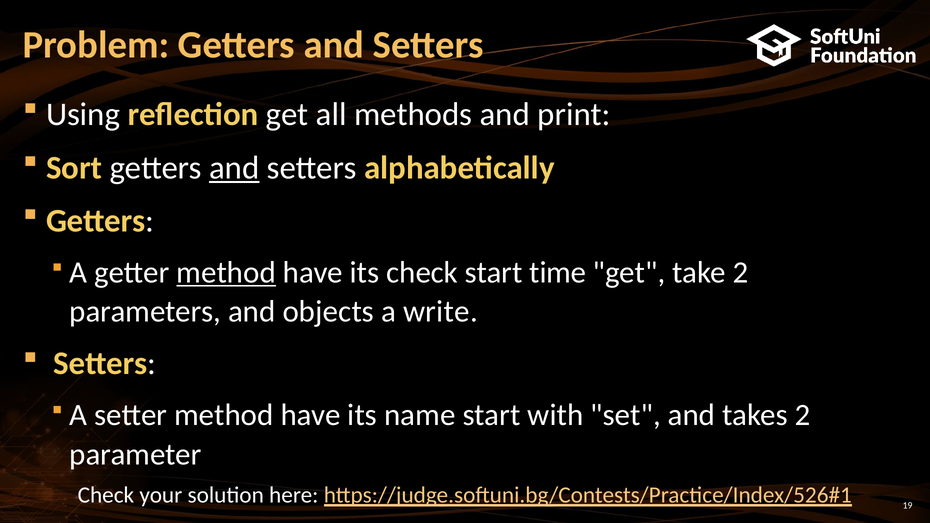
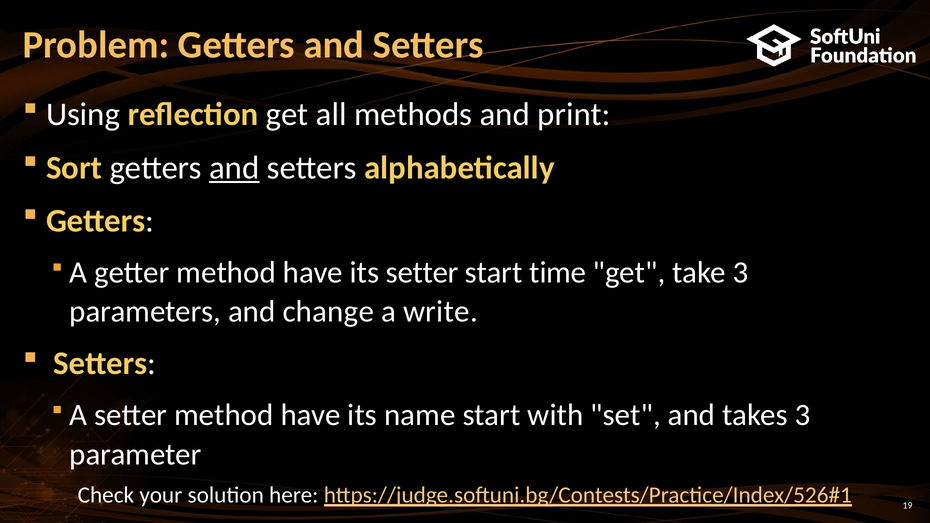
method at (226, 273) underline: present -> none
its check: check -> setter
take 2: 2 -> 3
objects: objects -> change
takes 2: 2 -> 3
